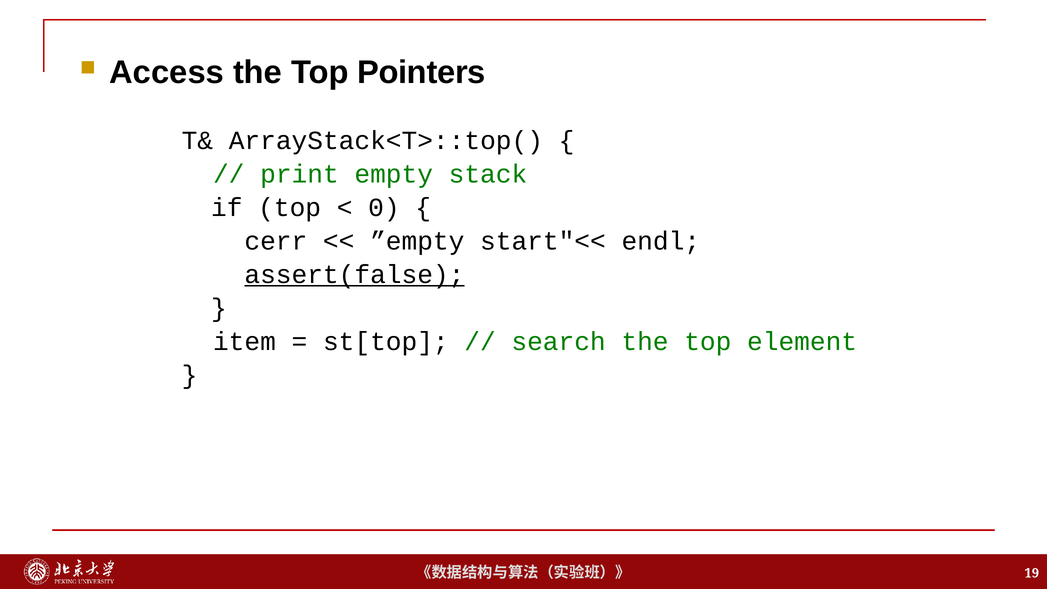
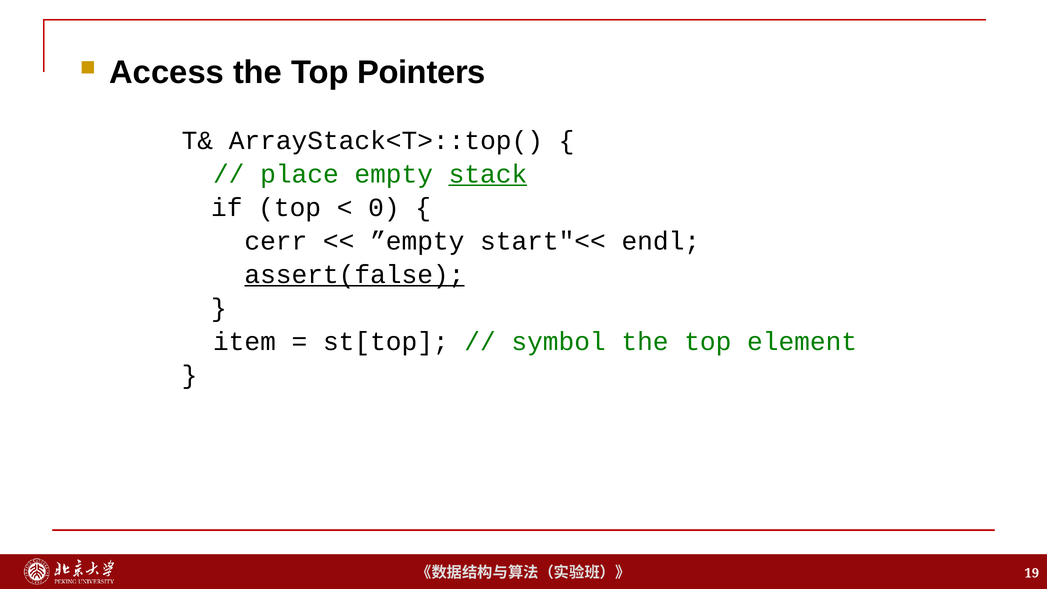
print: print -> place
stack underline: none -> present
search: search -> symbol
